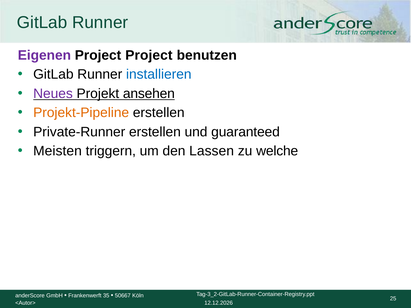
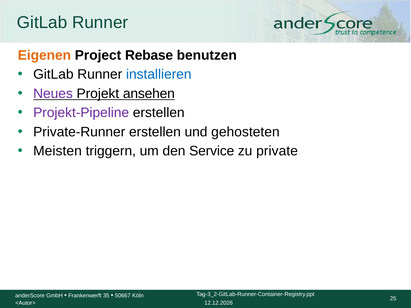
Eigenen colour: purple -> orange
Project Project: Project -> Rebase
Projekt-Pipeline colour: orange -> purple
guaranteed: guaranteed -> gehosteten
Lassen: Lassen -> Service
welche: welche -> private
